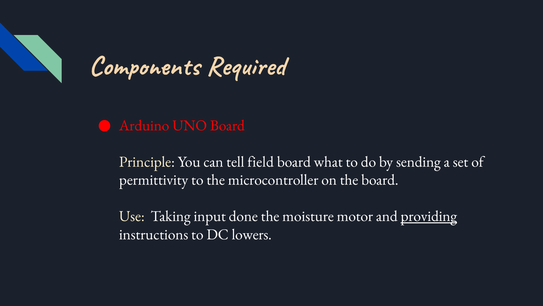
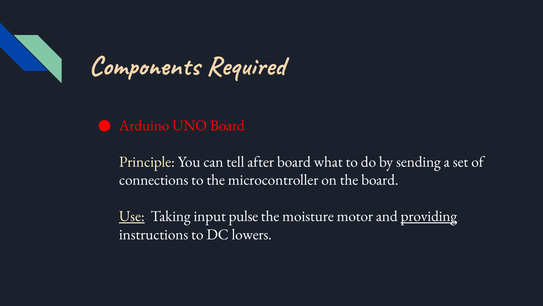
field: field -> after
permittivity: permittivity -> connections
Use underline: none -> present
done: done -> pulse
